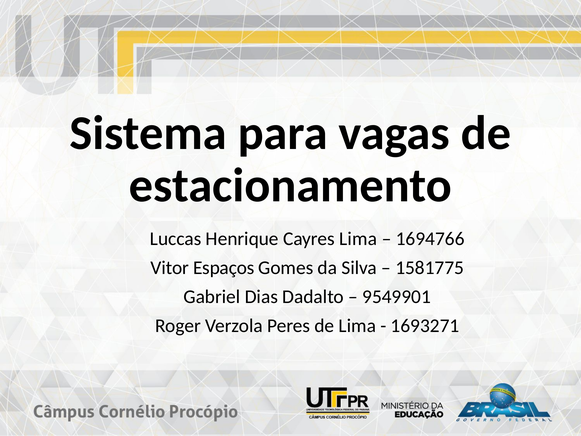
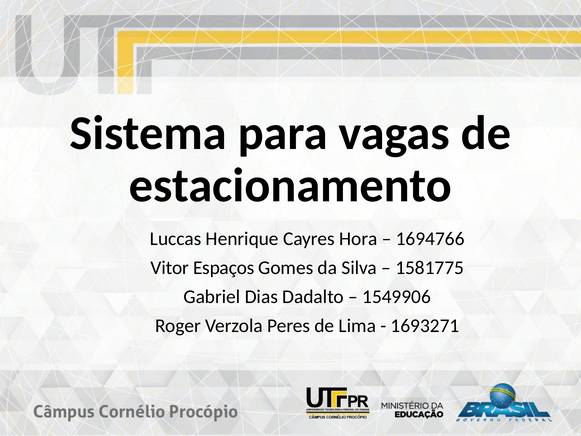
Cayres Lima: Lima -> Hora
9549901: 9549901 -> 1549906
